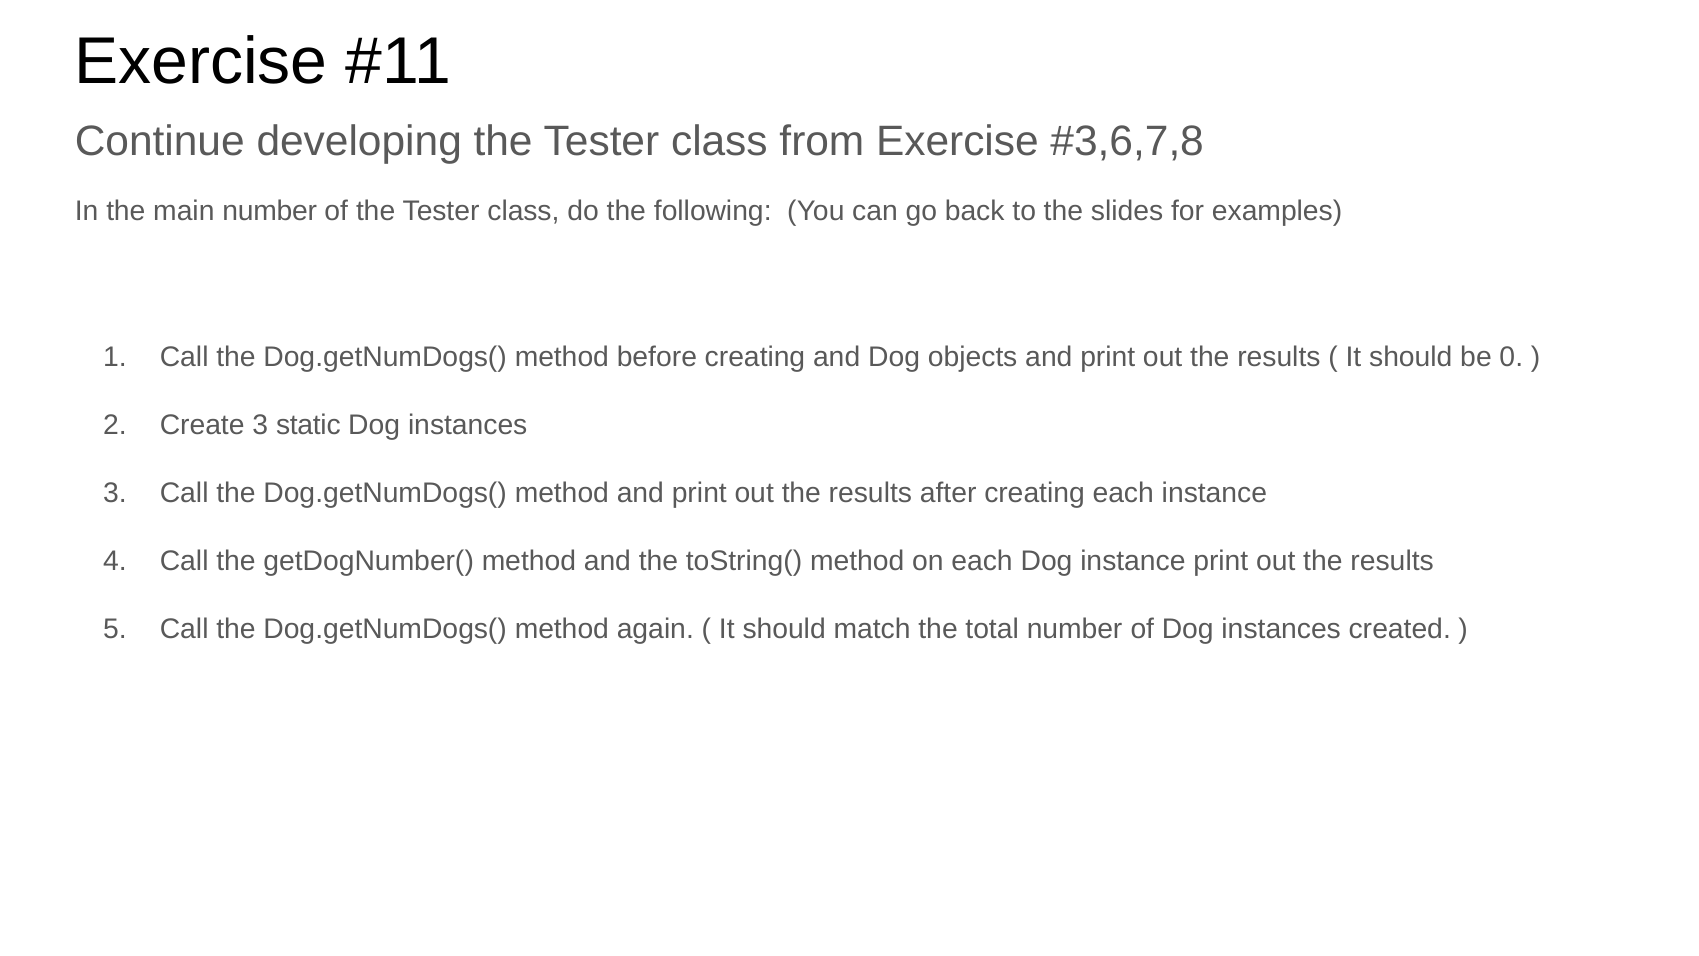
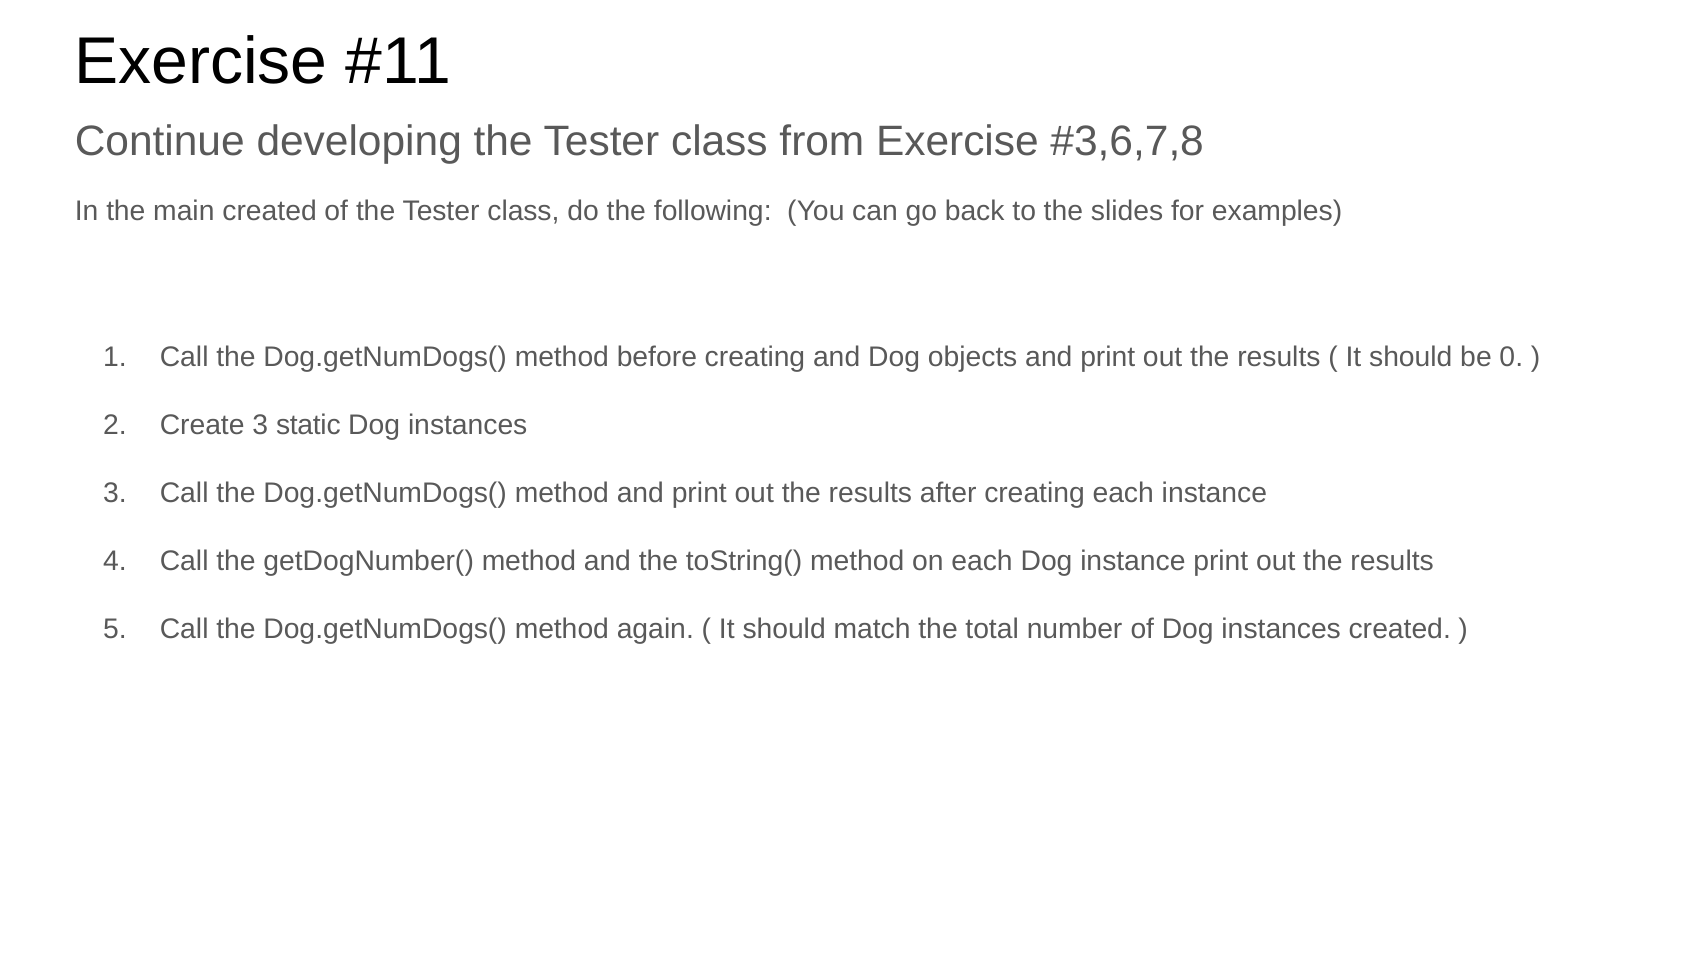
main number: number -> created
